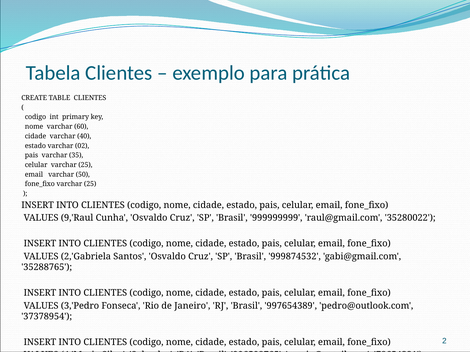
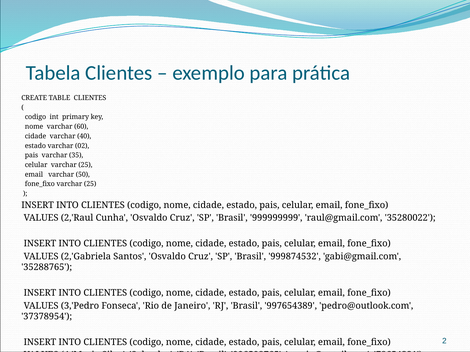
9,'Raul: 9,'Raul -> 2,'Raul
